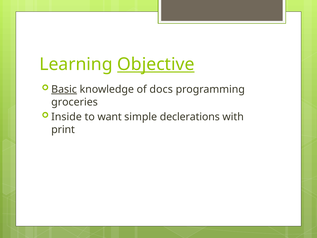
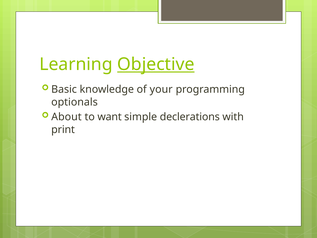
Basic underline: present -> none
docs: docs -> your
groceries: groceries -> optionals
Inside: Inside -> About
